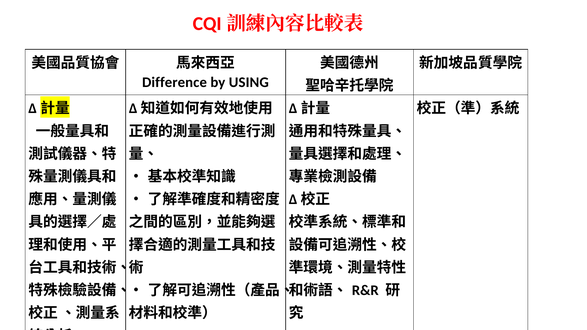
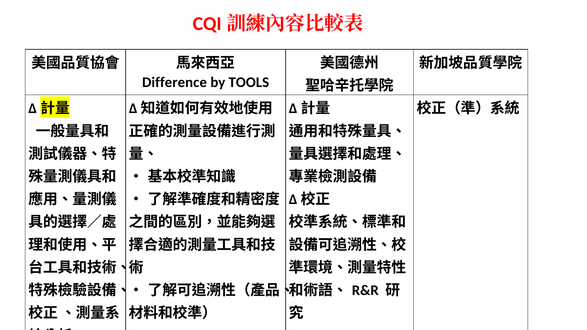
USING: USING -> TOOLS
